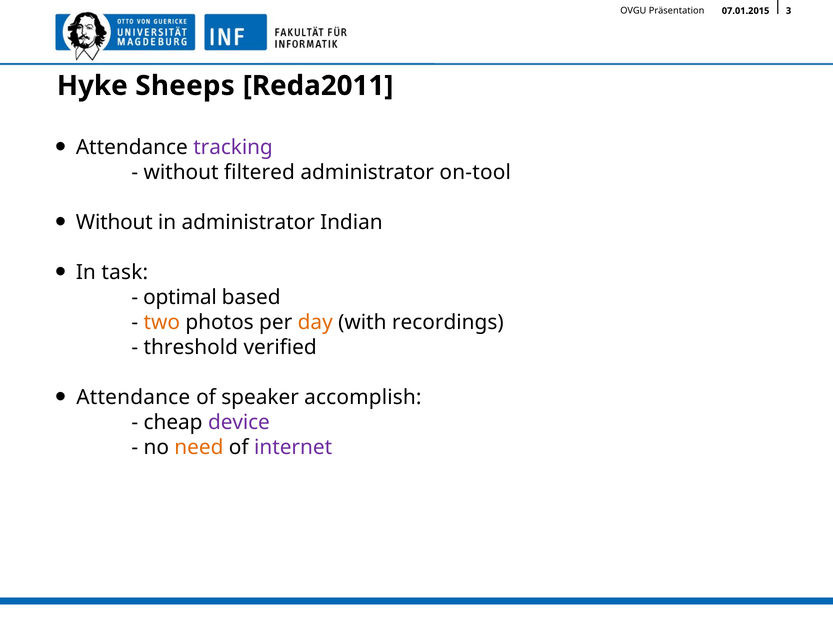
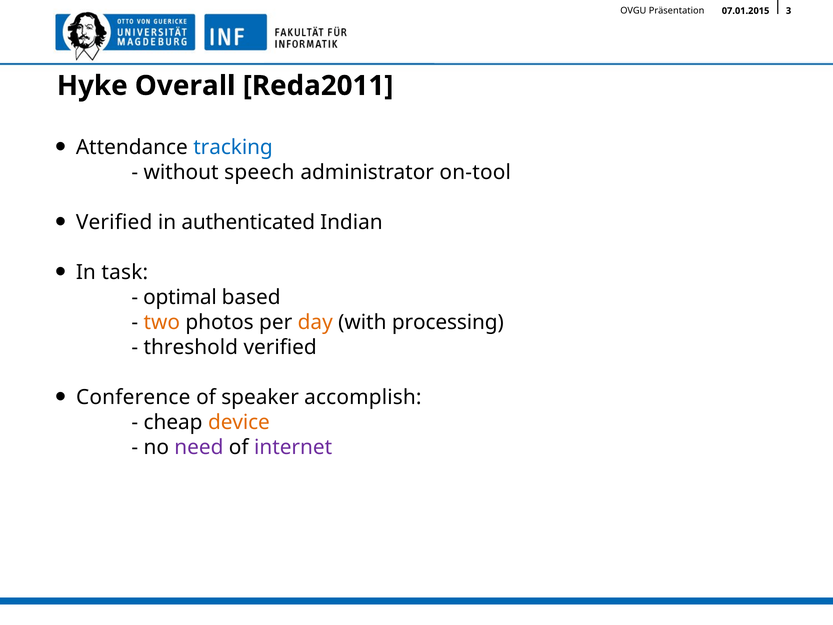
Sheeps: Sheeps -> Overall
tracking colour: purple -> blue
filtered: filtered -> speech
Without at (114, 222): Without -> Verified
in administrator: administrator -> authenticated
recordings: recordings -> processing
Attendance at (133, 397): Attendance -> Conference
device colour: purple -> orange
need colour: orange -> purple
